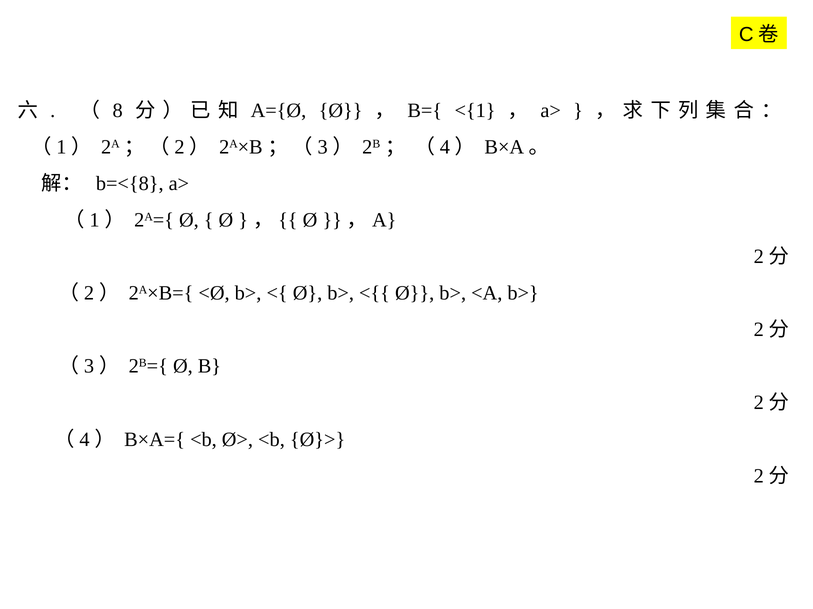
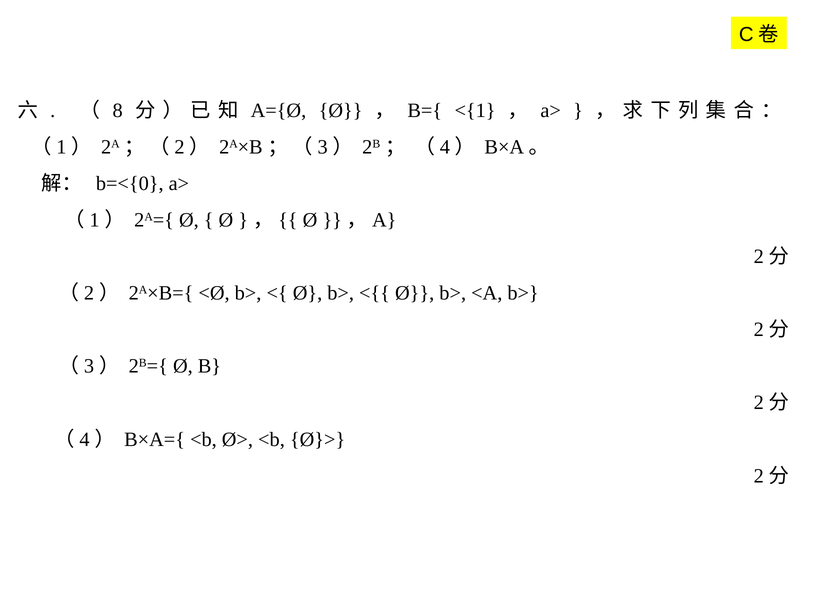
b=<{8: b=<{8 -> b=<{0
